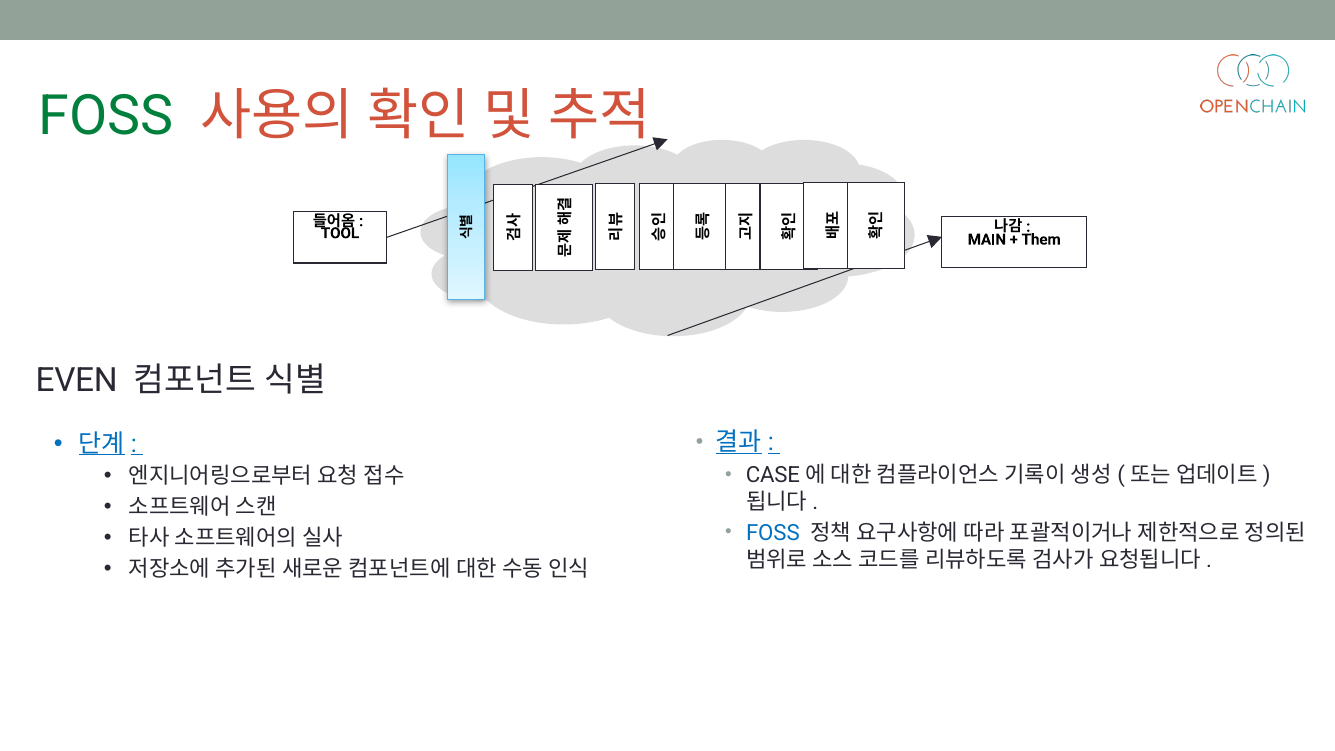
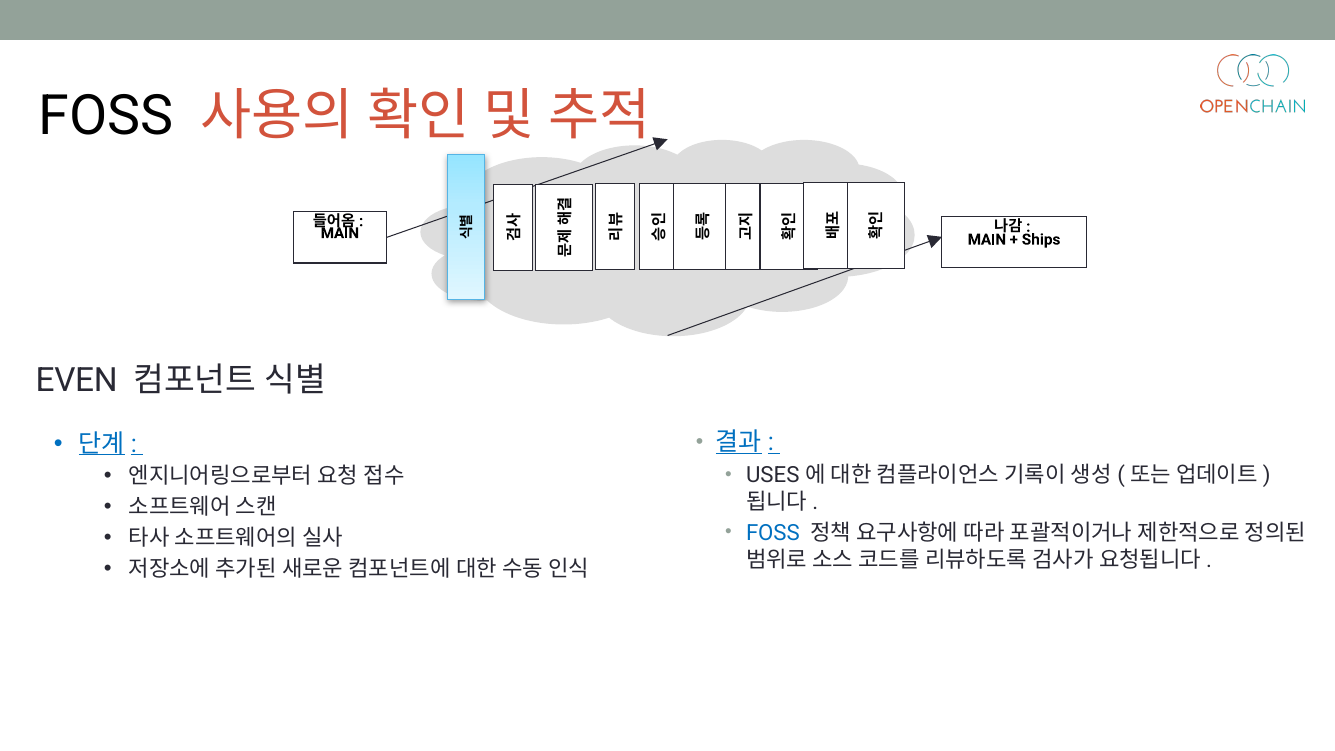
FOSS at (106, 116) colour: green -> black
TOOL at (340, 233): TOOL -> MAIN
Them: Them -> Ships
CASE: CASE -> USES
